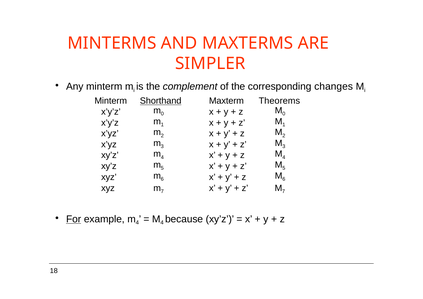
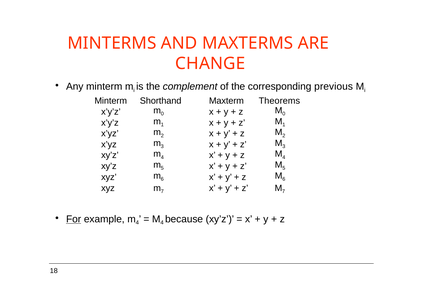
SIMPLER: SIMPLER -> CHANGE
changes: changes -> previous
Shorthand underline: present -> none
